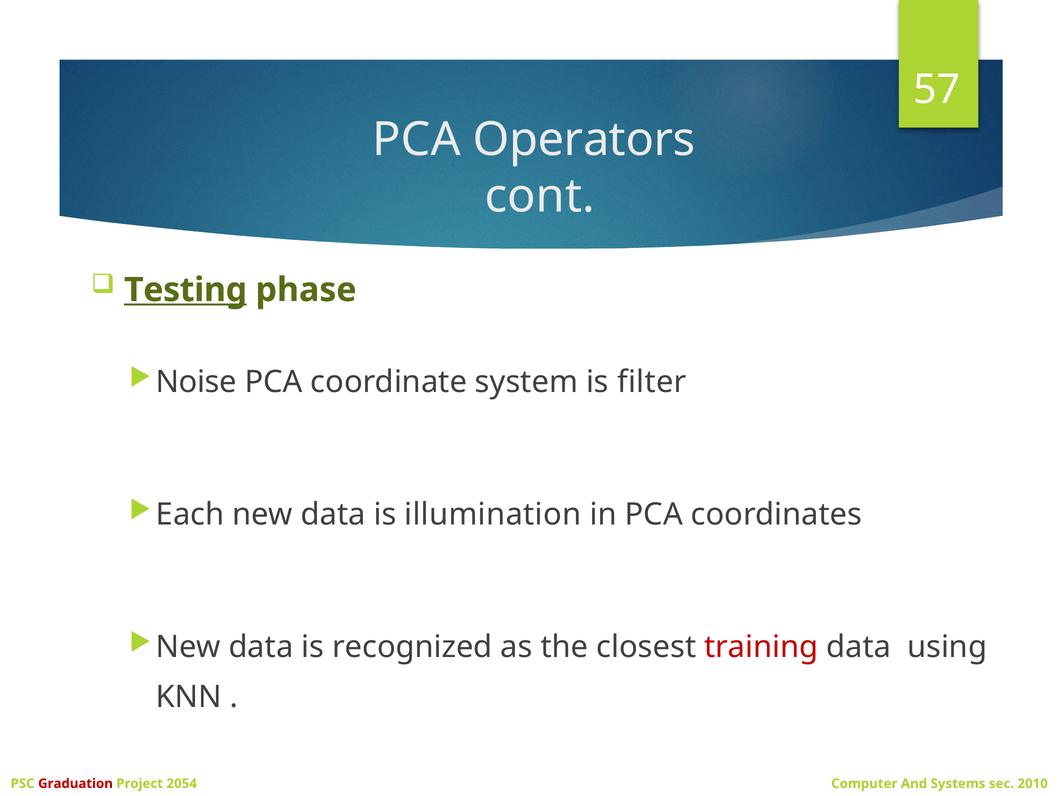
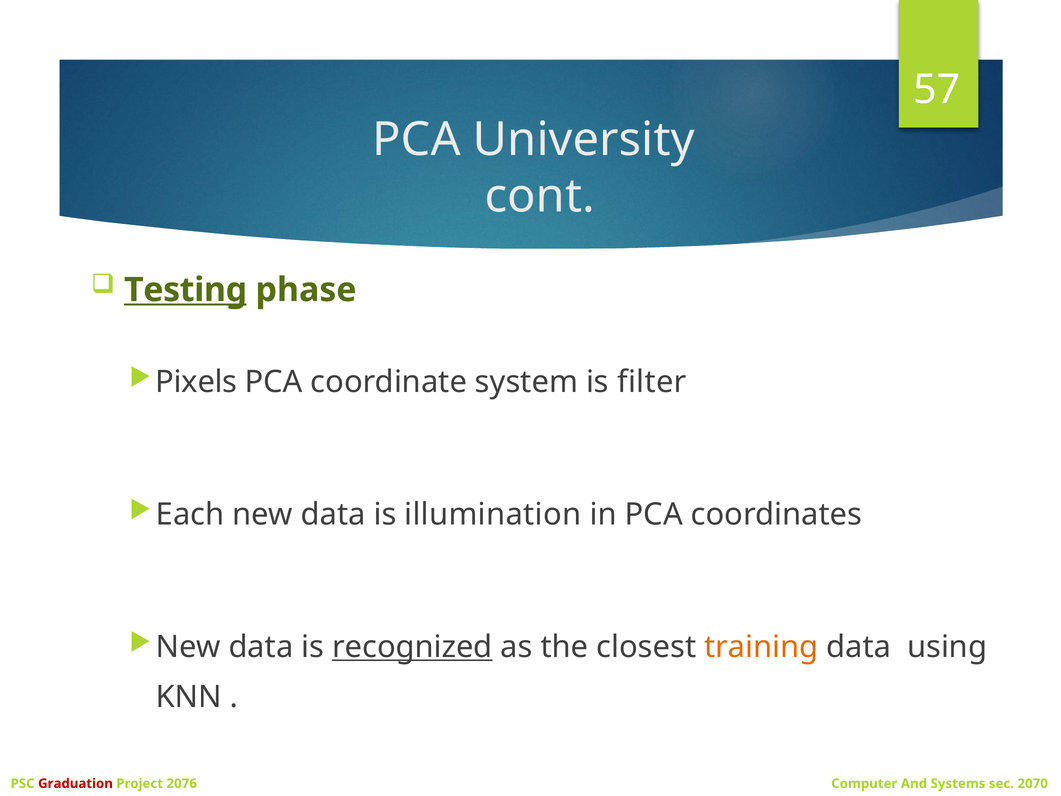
Operators: Operators -> University
Noise: Noise -> Pixels
recognized underline: none -> present
training colour: red -> orange
2054: 2054 -> 2076
2010: 2010 -> 2070
